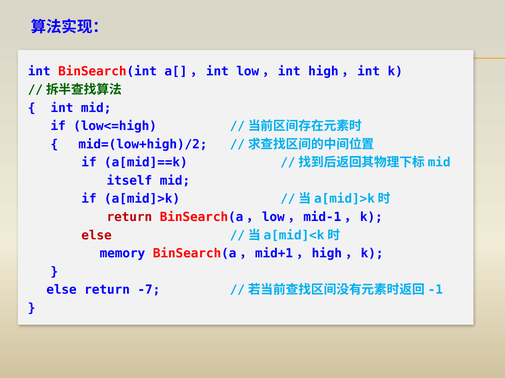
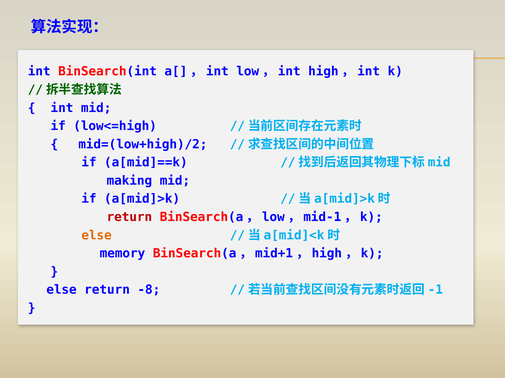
itself: itself -> making
else at (97, 236) colour: red -> orange
-7: -7 -> -8
